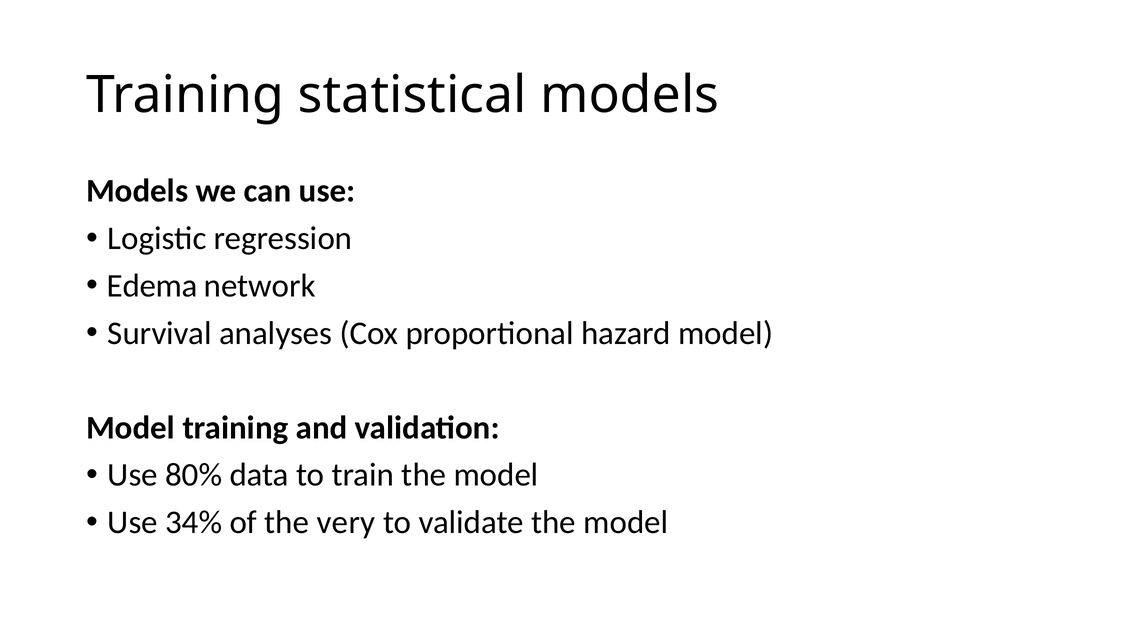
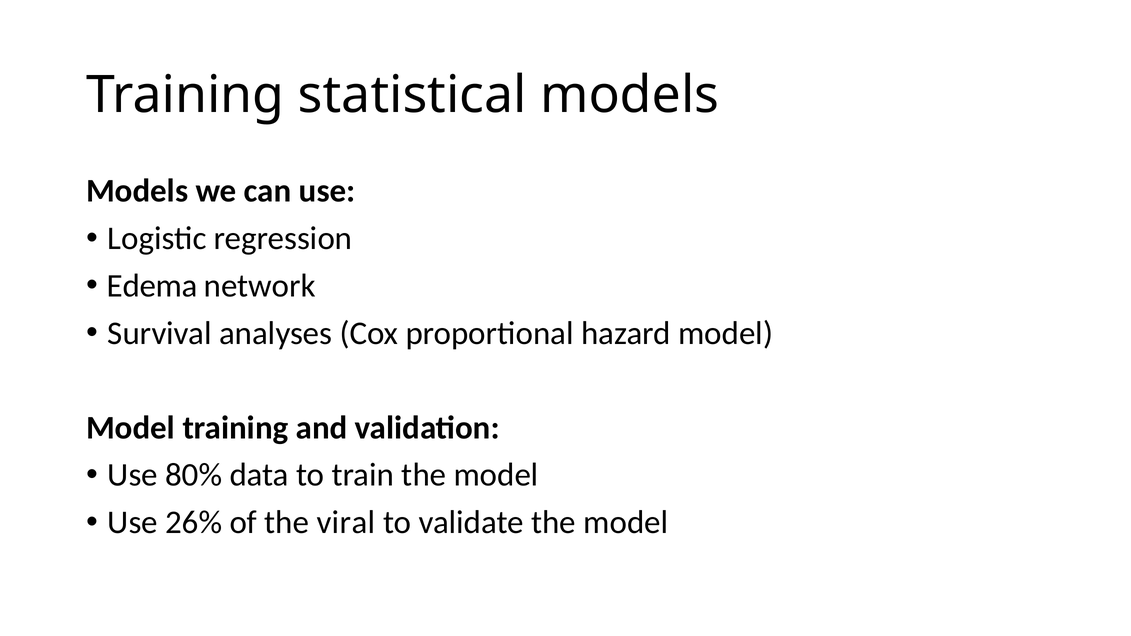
34%: 34% -> 26%
very: very -> viral
